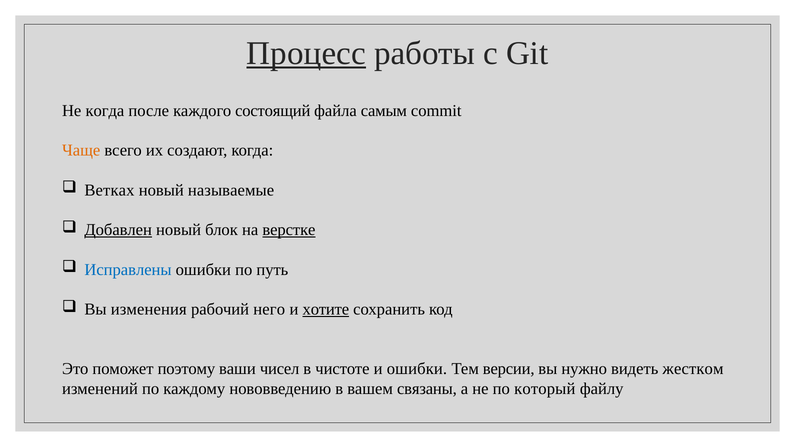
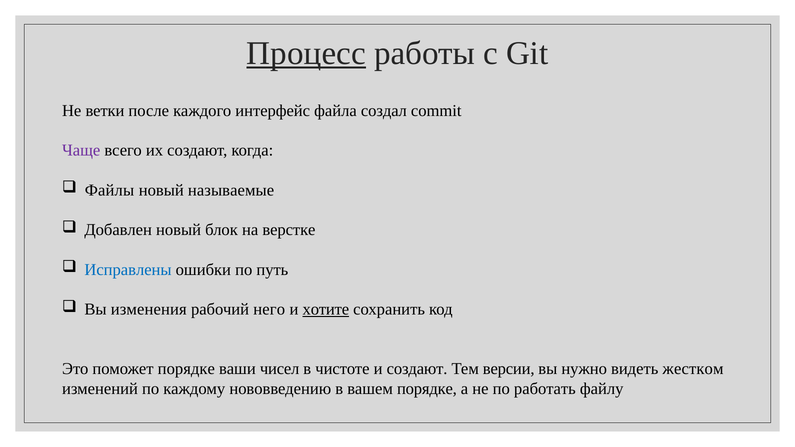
Не когда: когда -> ветки
состоящий: состоящий -> интерфейс
самым: самым -> создал
Чаще colour: orange -> purple
Ветках: Ветках -> Файлы
Добавлен underline: present -> none
верстке underline: present -> none
поможет поэтому: поэтому -> порядке
и ошибки: ошибки -> создают
вашем связаны: связаны -> порядке
который: который -> работать
